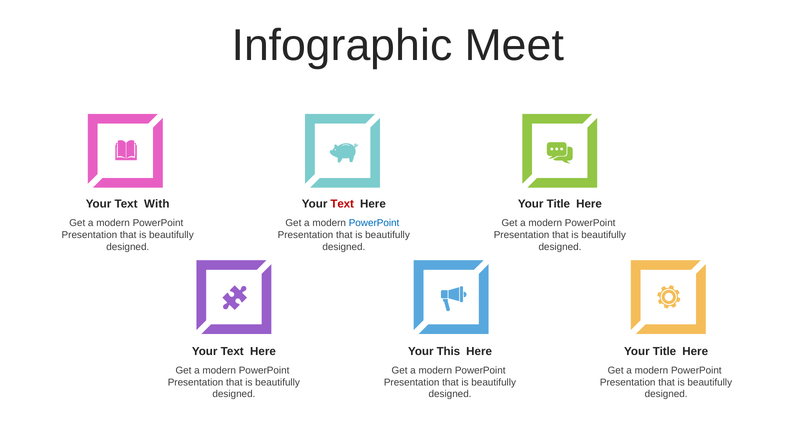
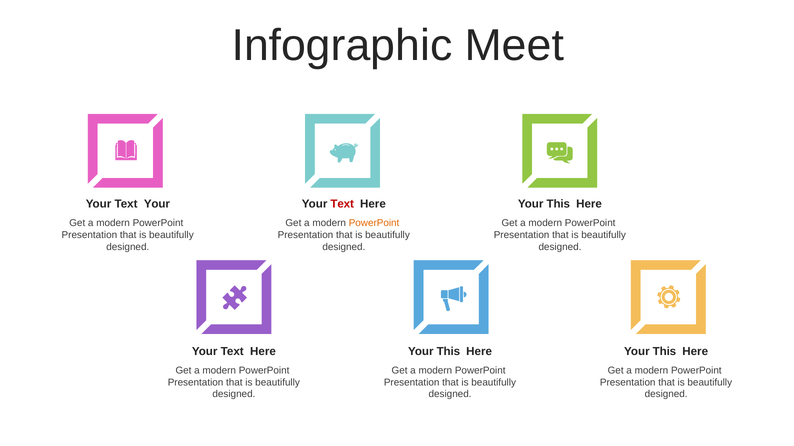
Text With: With -> Your
Title at (558, 204): Title -> This
PowerPoint at (374, 223) colour: blue -> orange
Title at (664, 352): Title -> This
